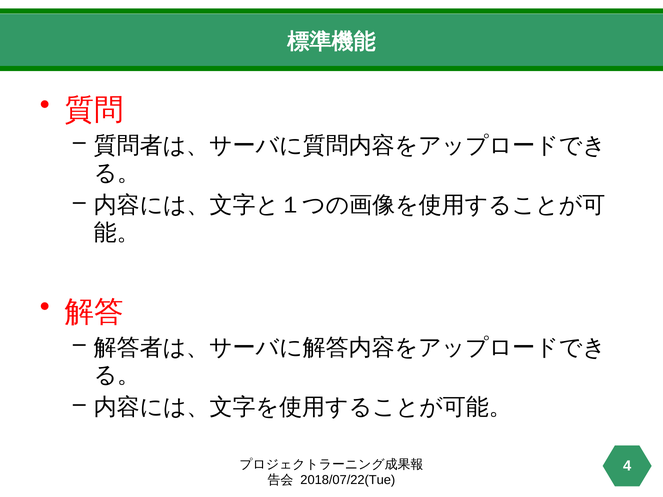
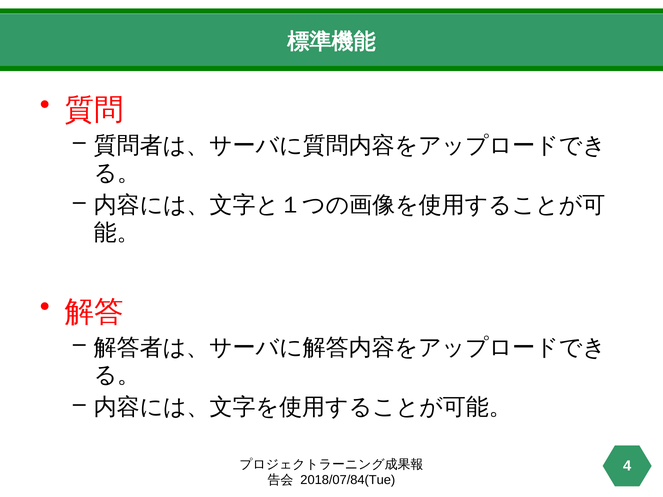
2018/07/22(Tue: 2018/07/22(Tue -> 2018/07/84(Tue
